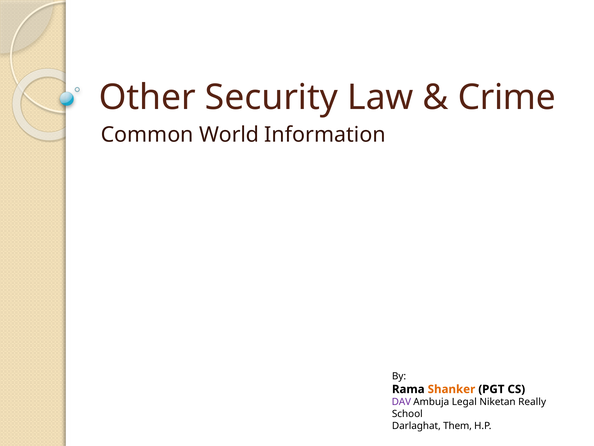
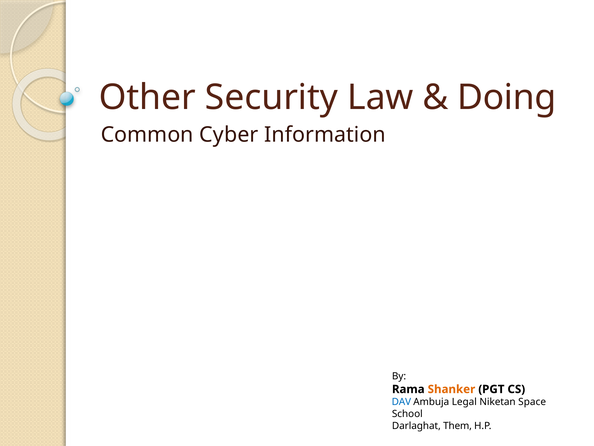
Crime: Crime -> Doing
World: World -> Cyber
DAV colour: purple -> blue
Really: Really -> Space
